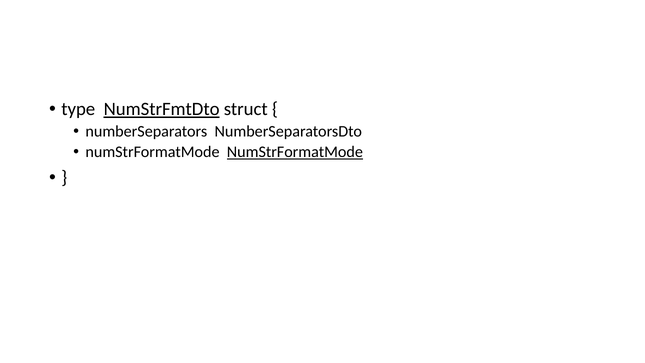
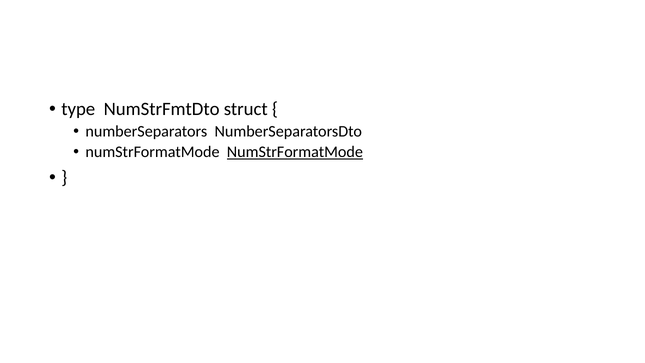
NumStrFmtDto underline: present -> none
